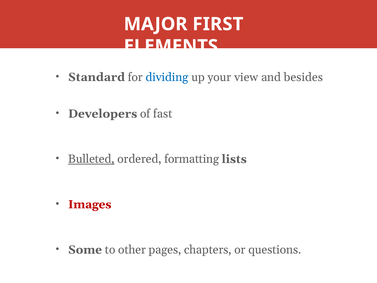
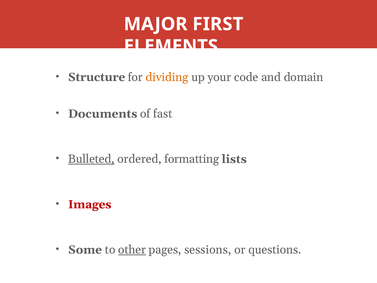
Standard: Standard -> Structure
dividing colour: blue -> orange
view: view -> code
besides: besides -> domain
Developers: Developers -> Documents
other underline: none -> present
chapters: chapters -> sessions
